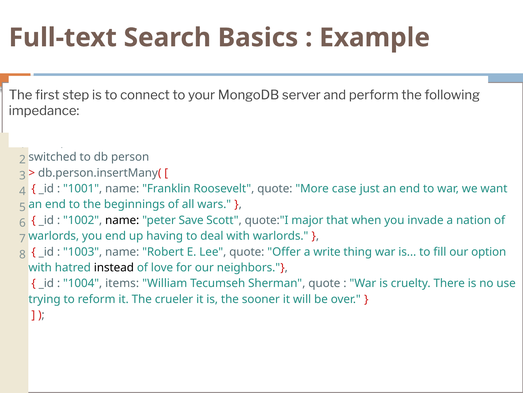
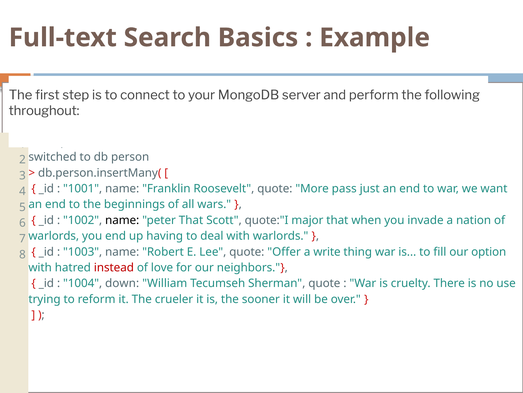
impedance: impedance -> throughout
case: case -> pass
peter Save: Save -> That
instead colour: black -> red
items: items -> down
